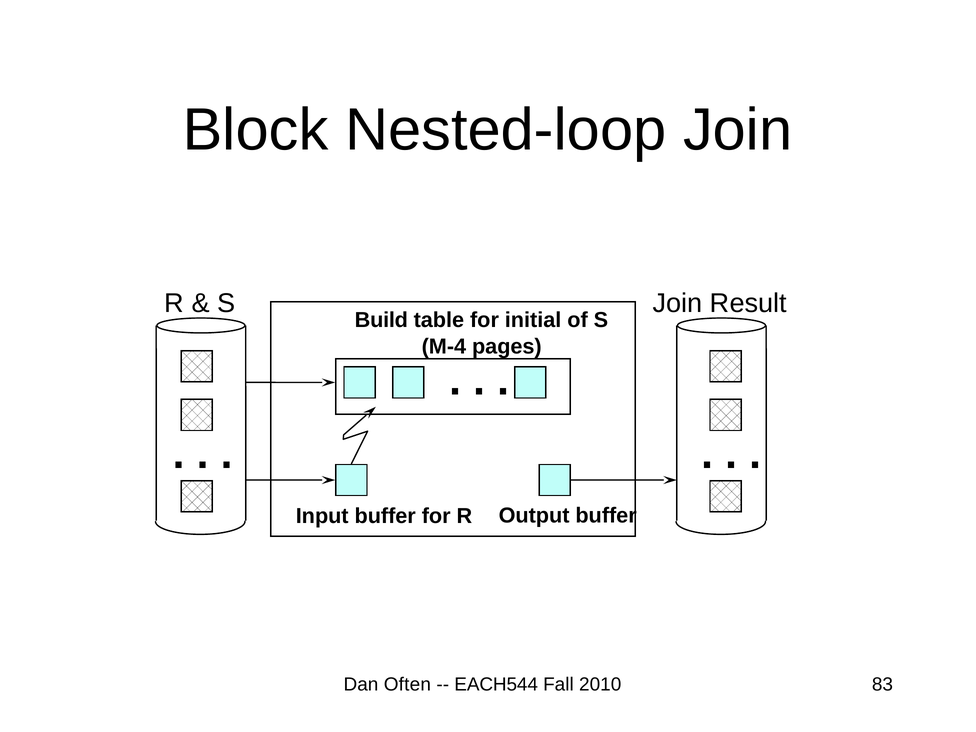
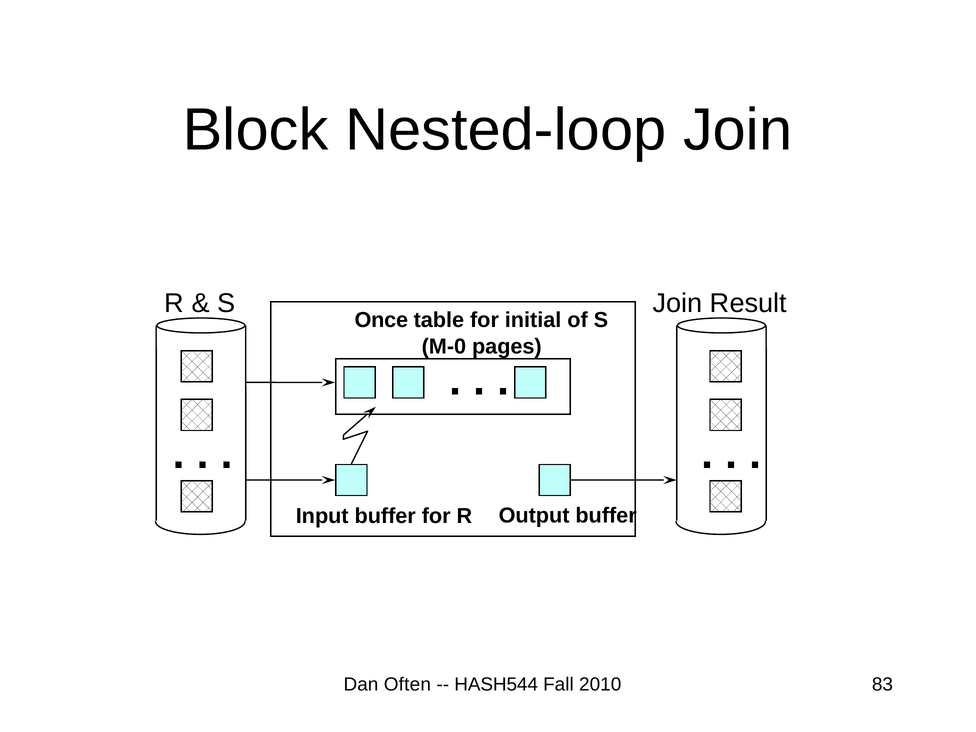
Build: Build -> Once
M-4: M-4 -> M-0
EACH544: EACH544 -> HASH544
